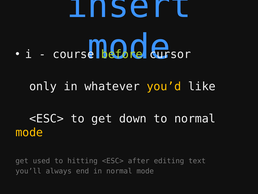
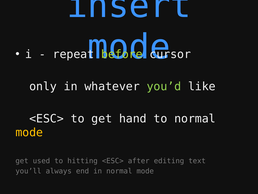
course: course -> repeat
you’d colour: yellow -> light green
down: down -> hand
